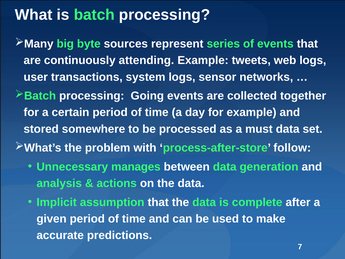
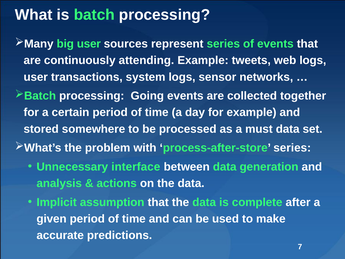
big byte: byte -> user
process-after-store follow: follow -> series
manages: manages -> interface
